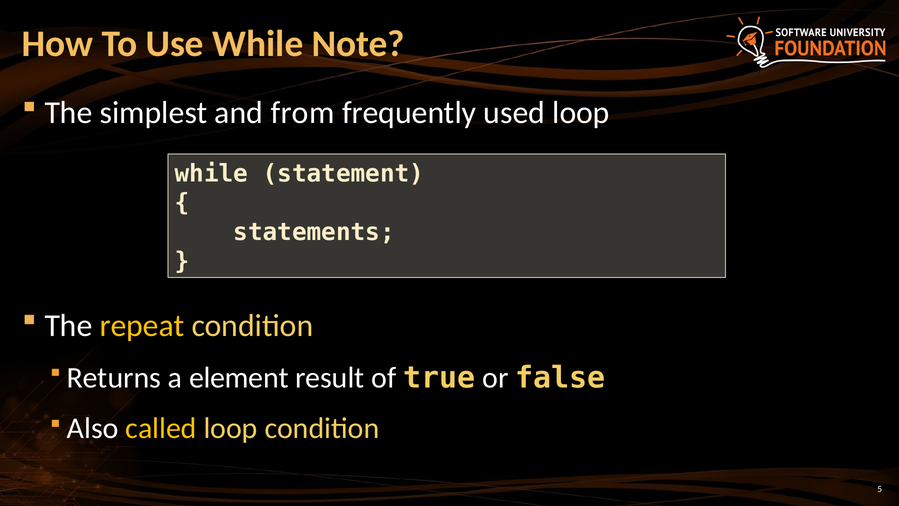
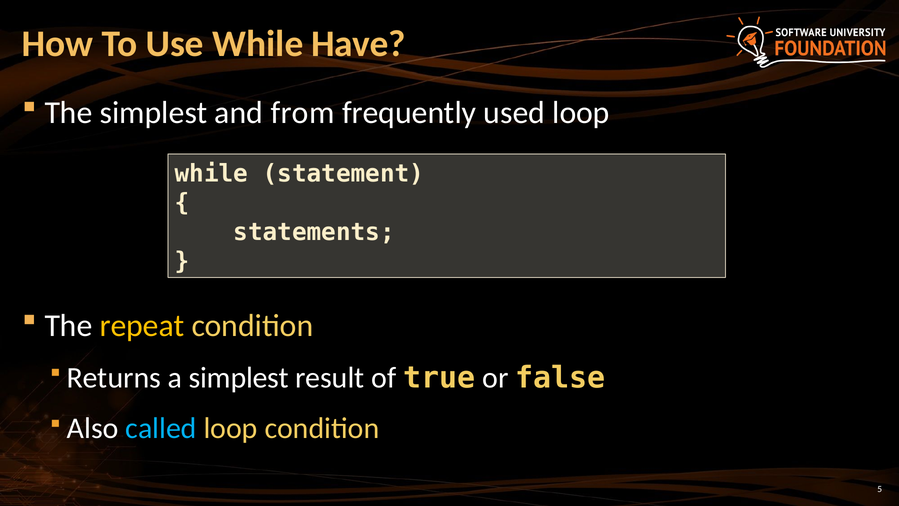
Note: Note -> Have
a element: element -> simplest
called colour: yellow -> light blue
